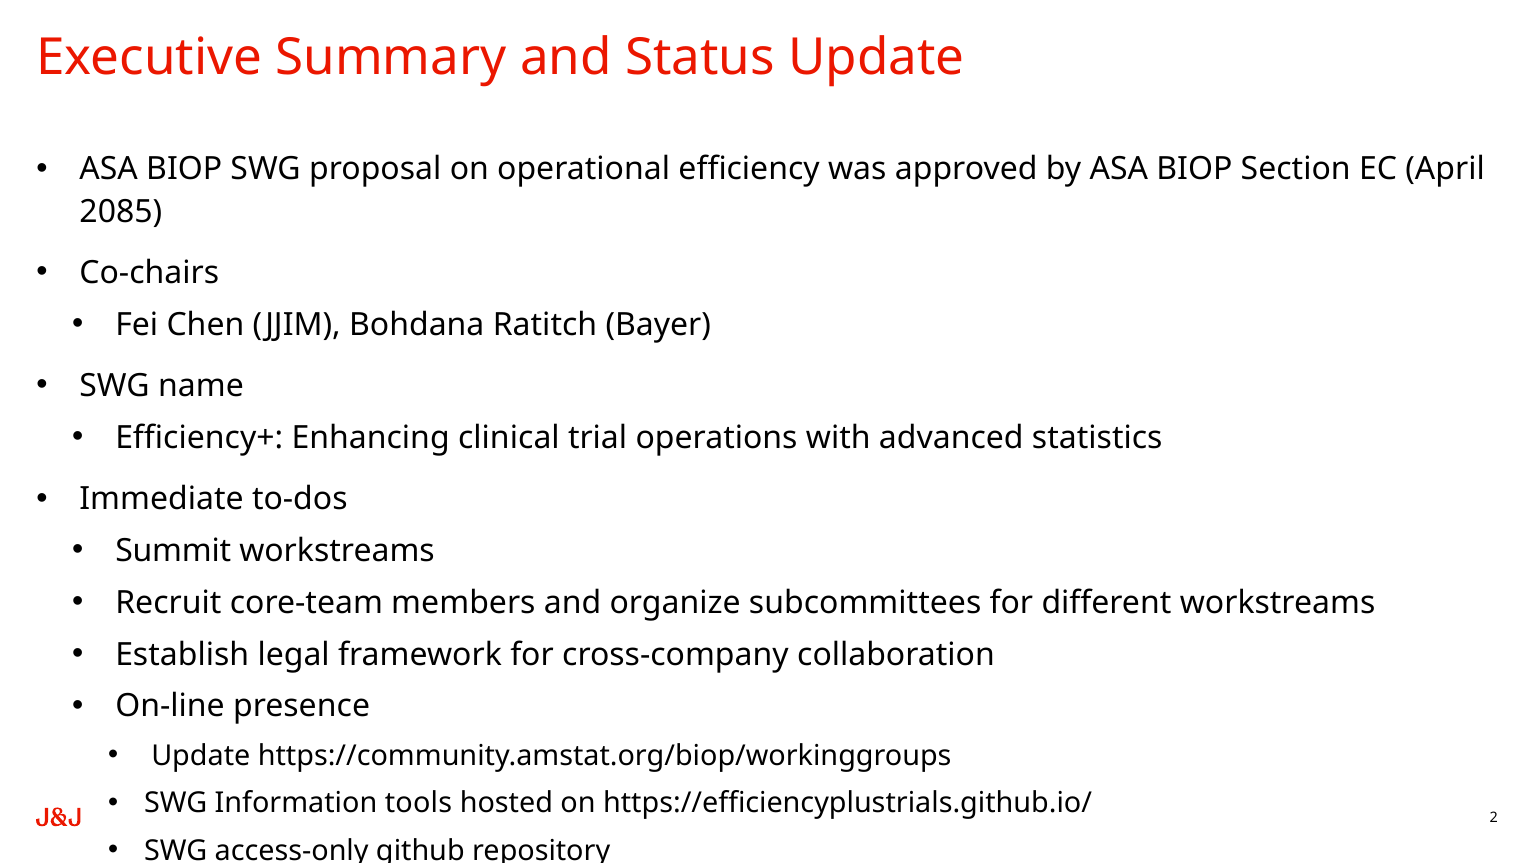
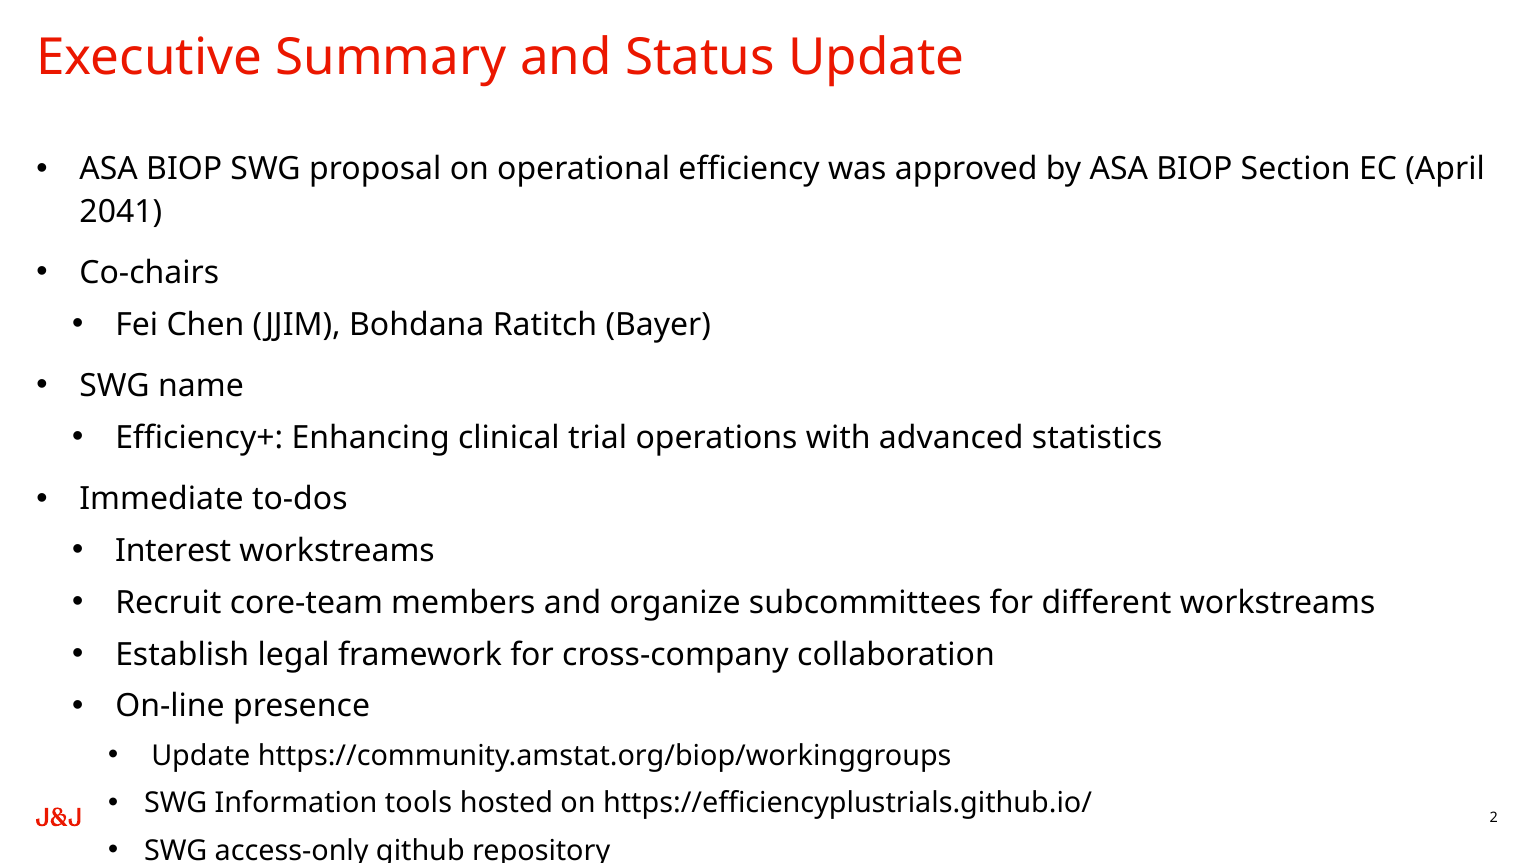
2085: 2085 -> 2041
Summit: Summit -> Interest
